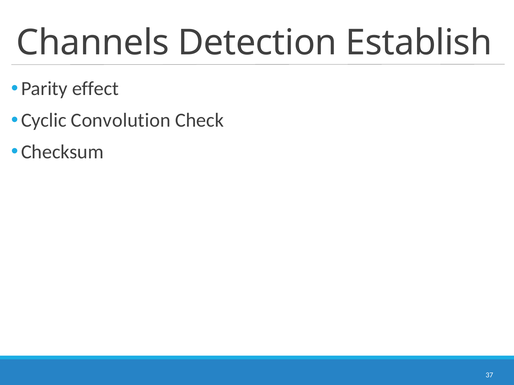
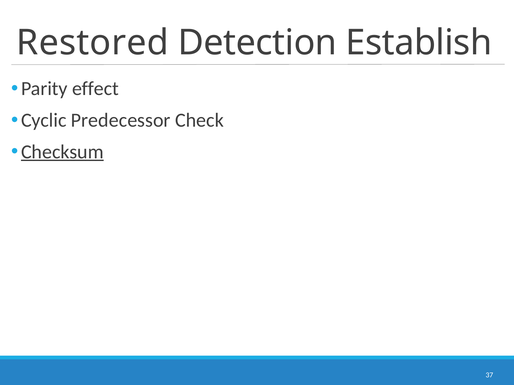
Channels: Channels -> Restored
Convolution: Convolution -> Predecessor
Checksum underline: none -> present
